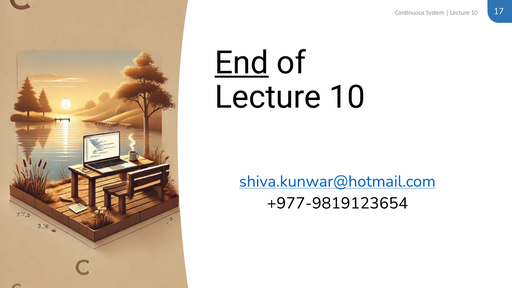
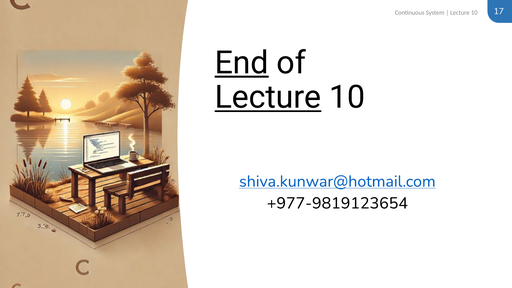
Lecture at (268, 97) underline: none -> present
